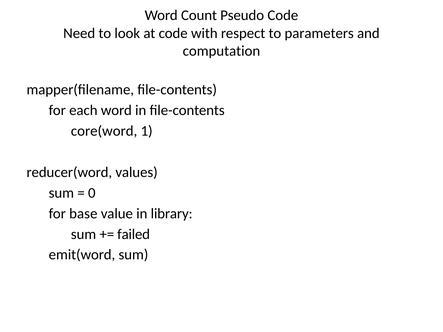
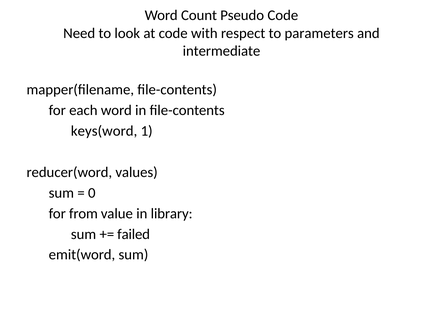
computation: computation -> intermediate
core(word: core(word -> keys(word
base: base -> from
